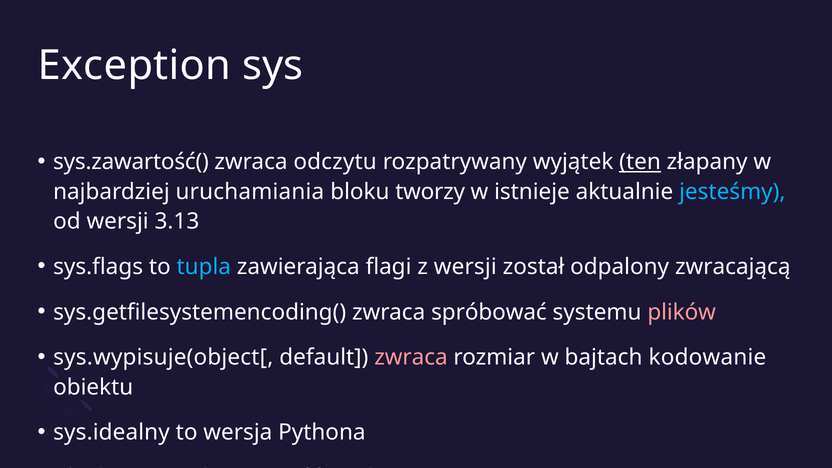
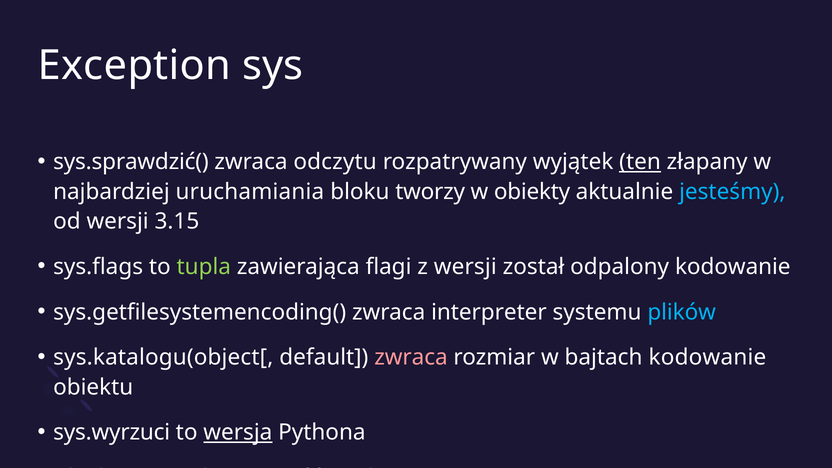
sys.zawartość(: sys.zawartość( -> sys.sprawdzić(
istnieje: istnieje -> obiekty
3.13: 3.13 -> 3.15
tupla colour: light blue -> light green
odpalony zwracającą: zwracającą -> kodowanie
spróbować: spróbować -> interpreter
plików colour: pink -> light blue
sys.wypisuje(object[: sys.wypisuje(object[ -> sys.katalogu(object[
sys.idealny: sys.idealny -> sys.wyrzuci
wersja underline: none -> present
